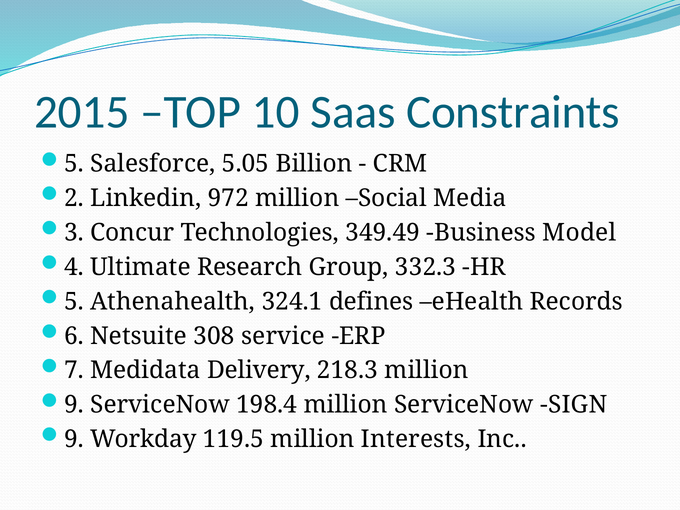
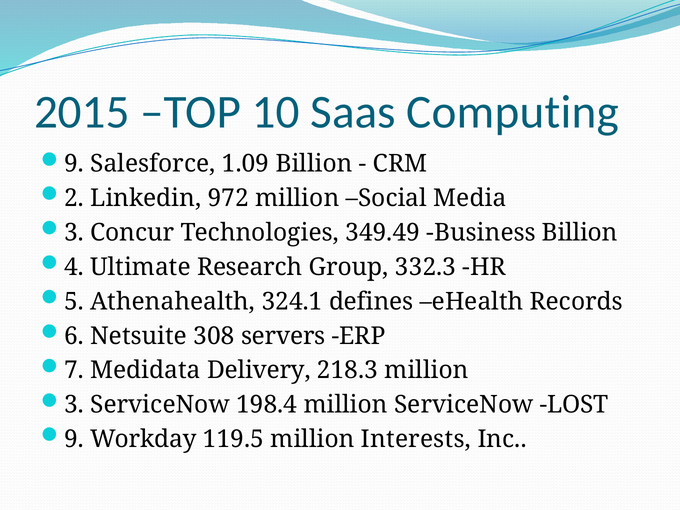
Constraints: Constraints -> Computing
5 at (74, 164): 5 -> 9
5.05: 5.05 -> 1.09
Business Model: Model -> Billion
service: service -> servers
9 at (74, 405): 9 -> 3
SIGN: SIGN -> LOST
